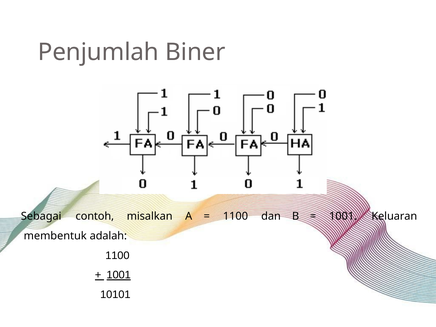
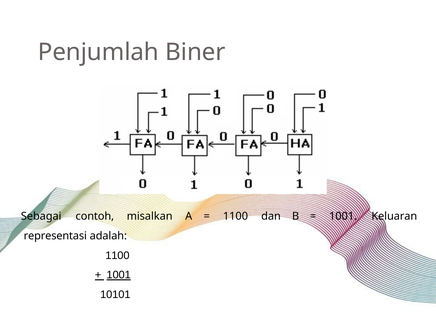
membentuk: membentuk -> representasi
